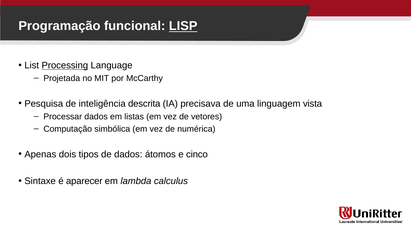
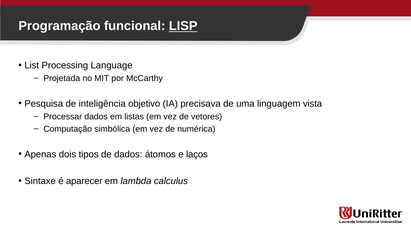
Processing underline: present -> none
descrita: descrita -> objetivo
cinco: cinco -> laços
